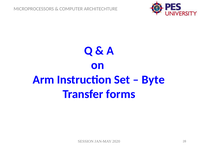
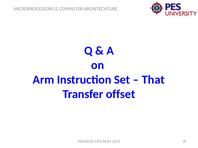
Byte: Byte -> That
forms: forms -> offset
